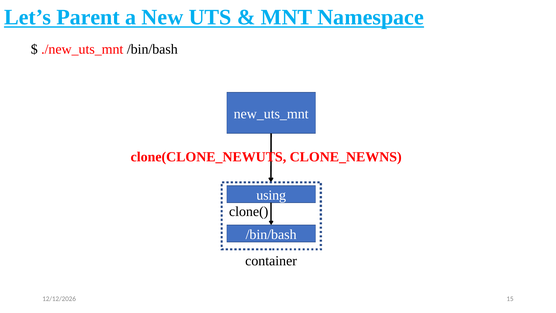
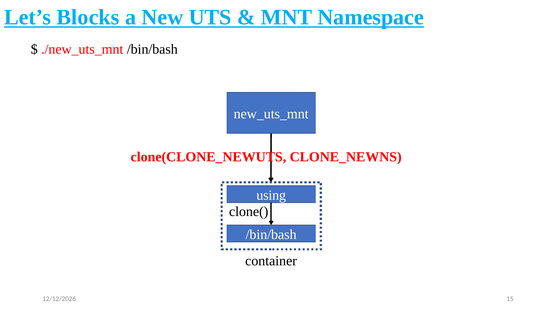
Parent: Parent -> Blocks
